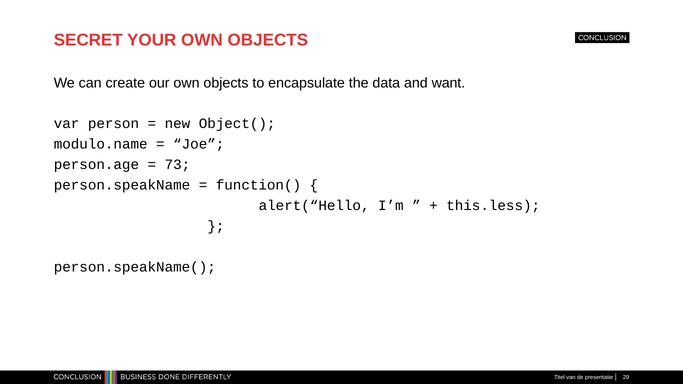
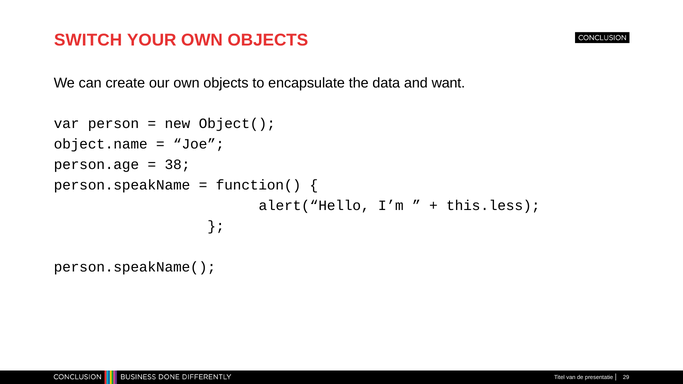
SECRET: SECRET -> SWITCH
modulo.name: modulo.name -> object.name
73: 73 -> 38
